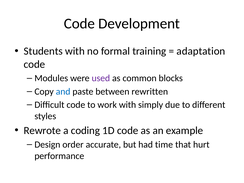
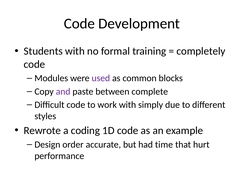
adaptation: adaptation -> completely
and colour: blue -> purple
rewritten: rewritten -> complete
